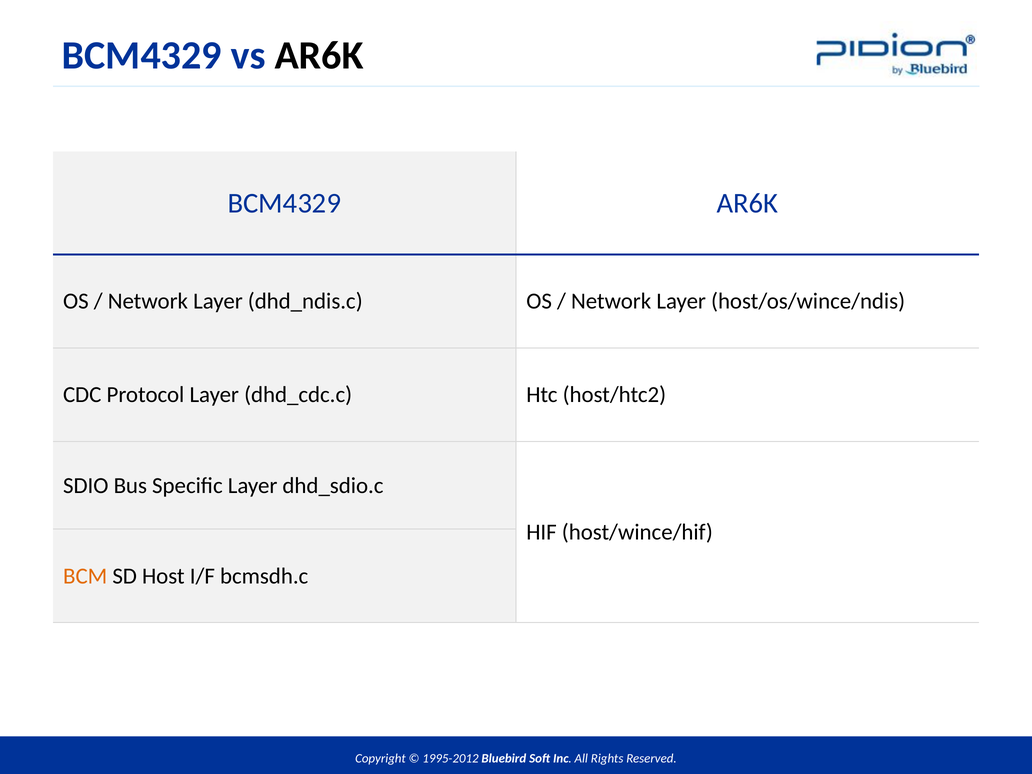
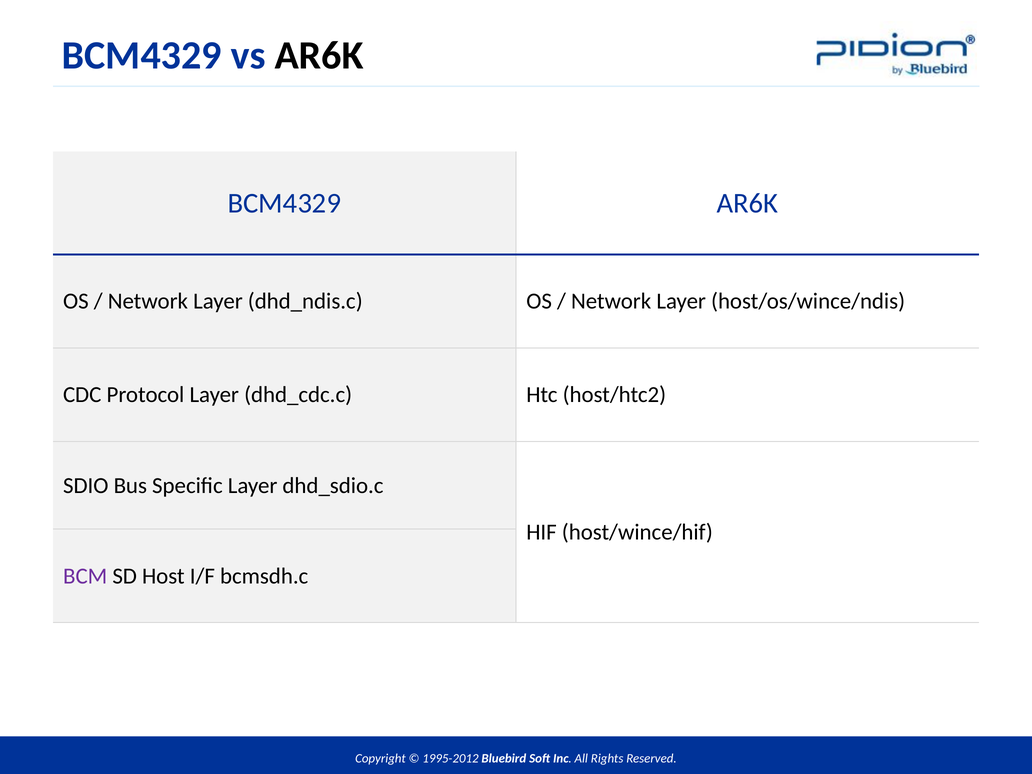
BCM colour: orange -> purple
